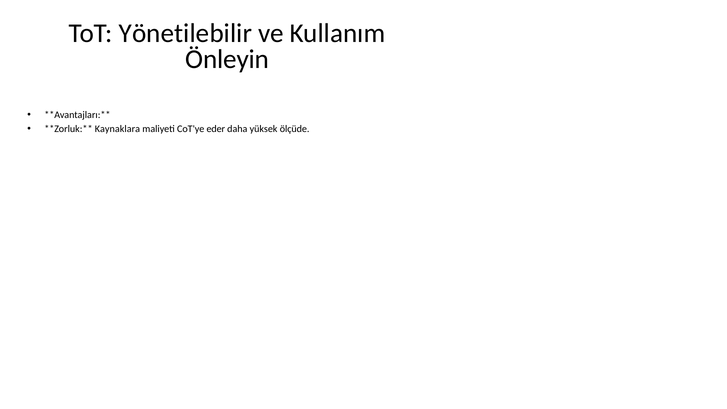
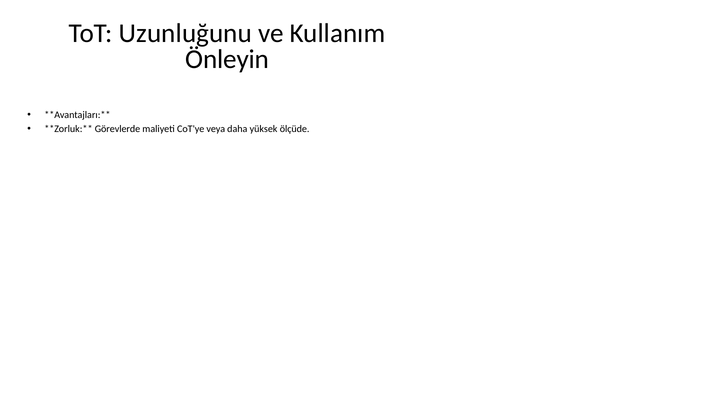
Yönetilebilir: Yönetilebilir -> Uzunluğunu
Kaynaklara: Kaynaklara -> Görevlerde
eder: eder -> veya
